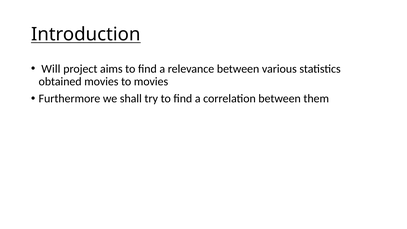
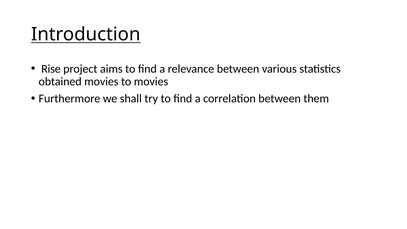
Will: Will -> Rise
